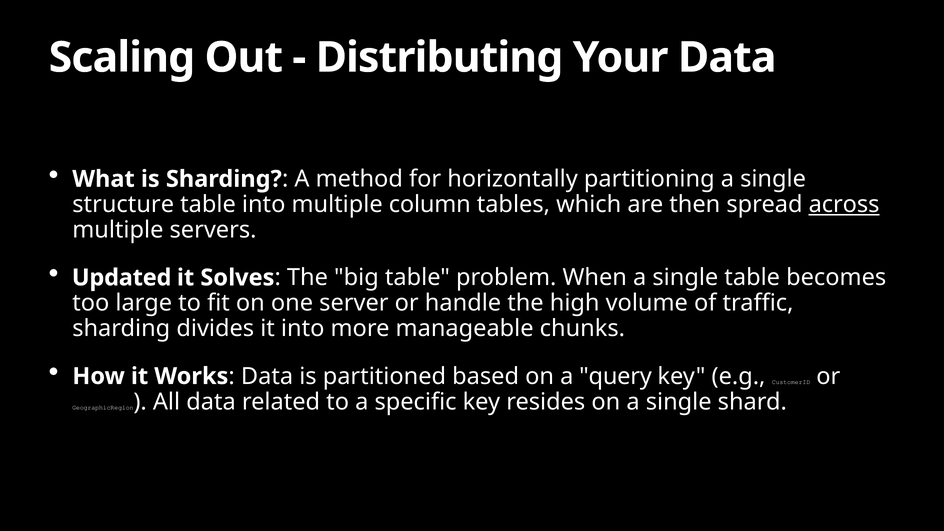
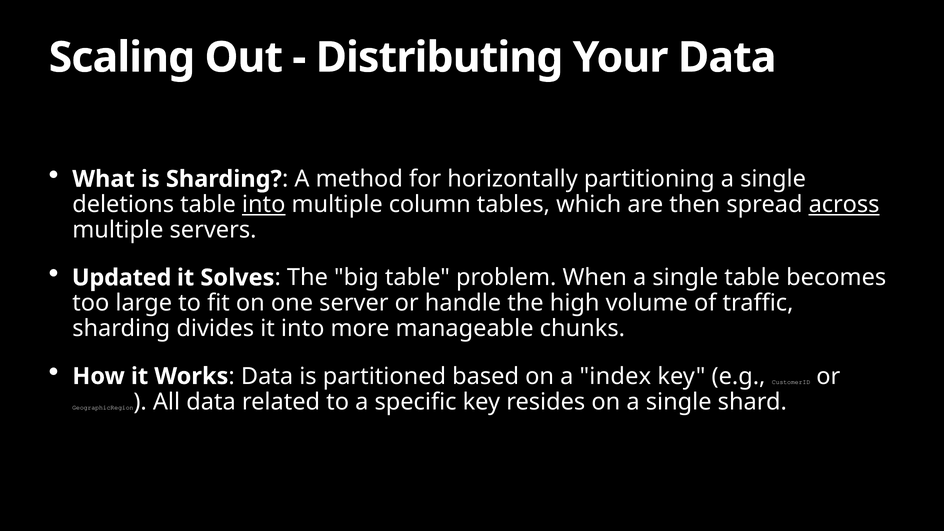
structure: structure -> deletions
into at (264, 205) underline: none -> present
query: query -> index
